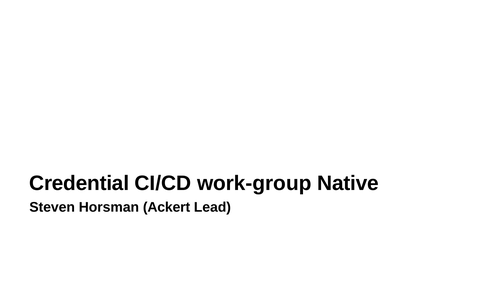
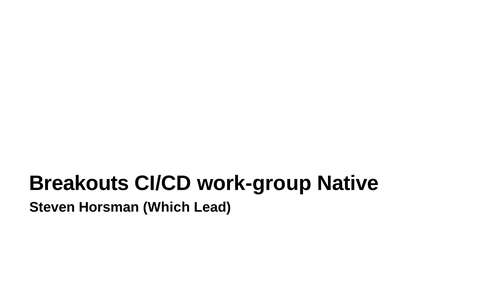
Credential: Credential -> Breakouts
Ackert: Ackert -> Which
